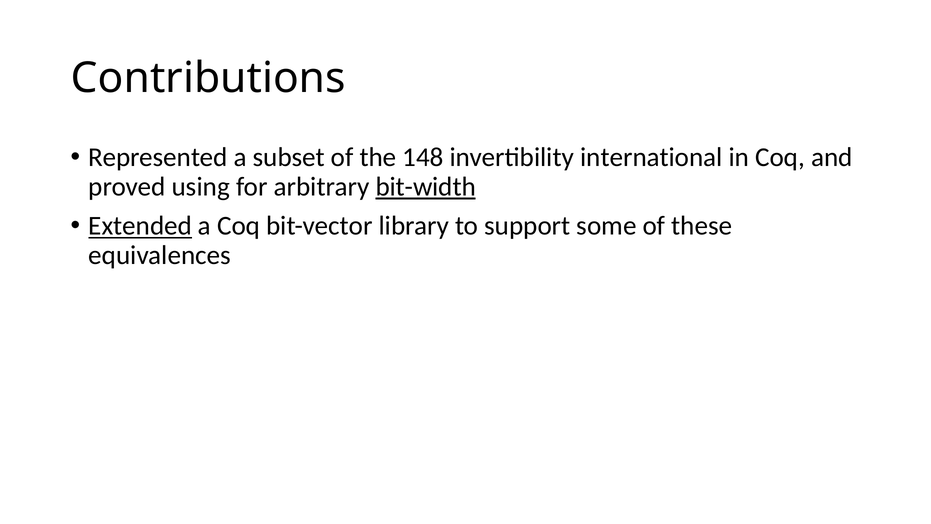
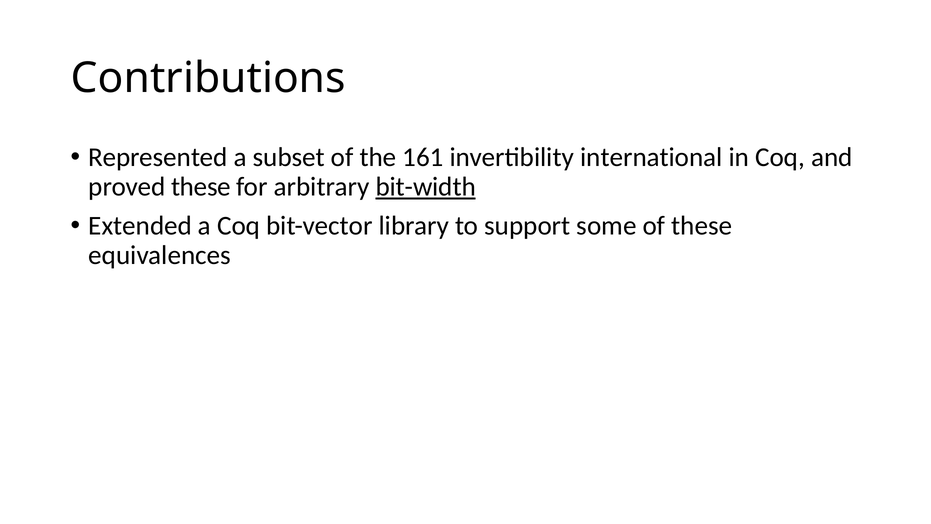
148: 148 -> 161
proved using: using -> these
Extended underline: present -> none
